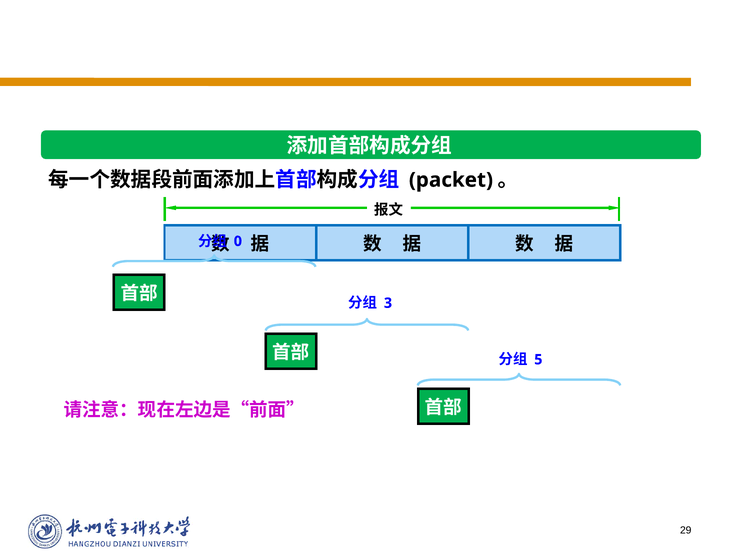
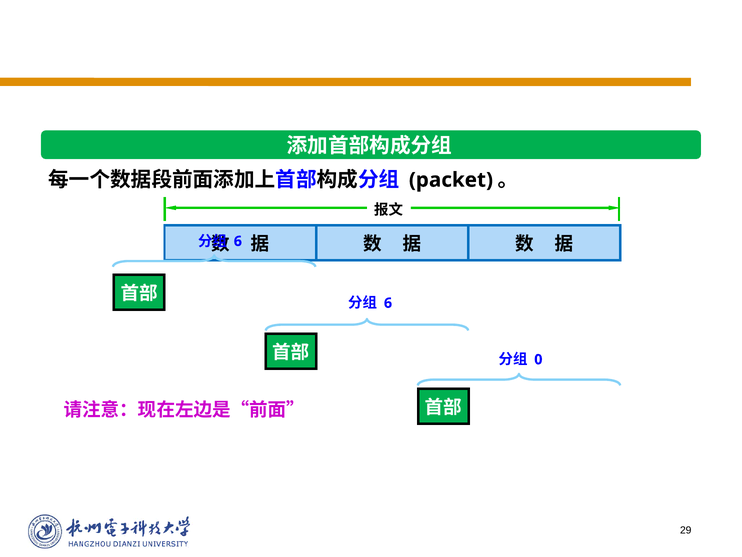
0 at (238, 241): 0 -> 6
3 at (388, 303): 3 -> 6
5: 5 -> 0
